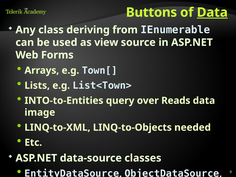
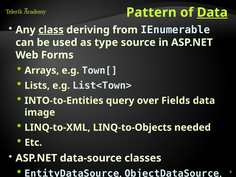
Buttons: Buttons -> Pattern
class underline: none -> present
view: view -> type
Reads: Reads -> Fields
